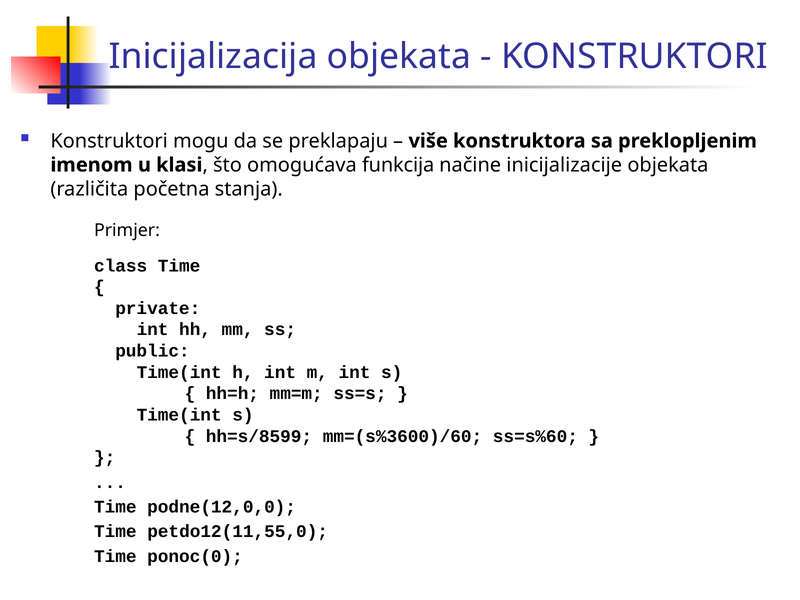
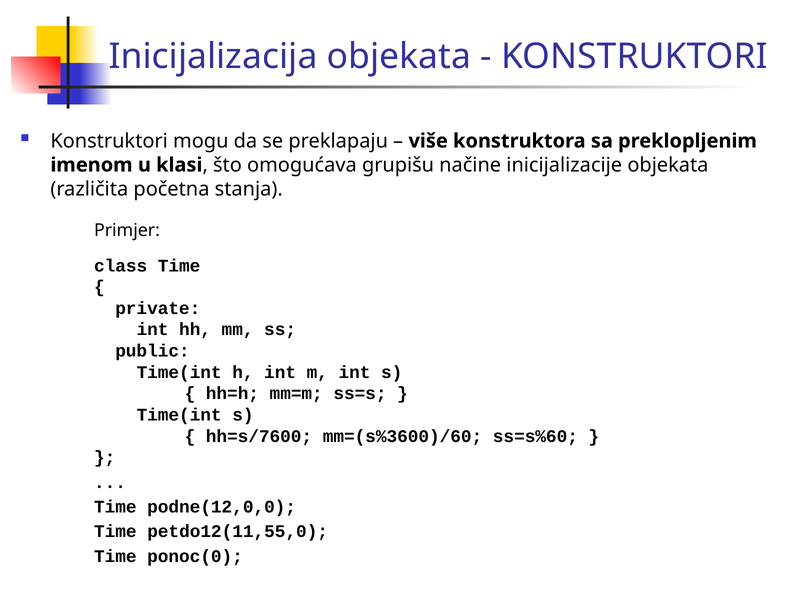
funkcija: funkcija -> grupišu
hh=s/8599: hh=s/8599 -> hh=s/7600
